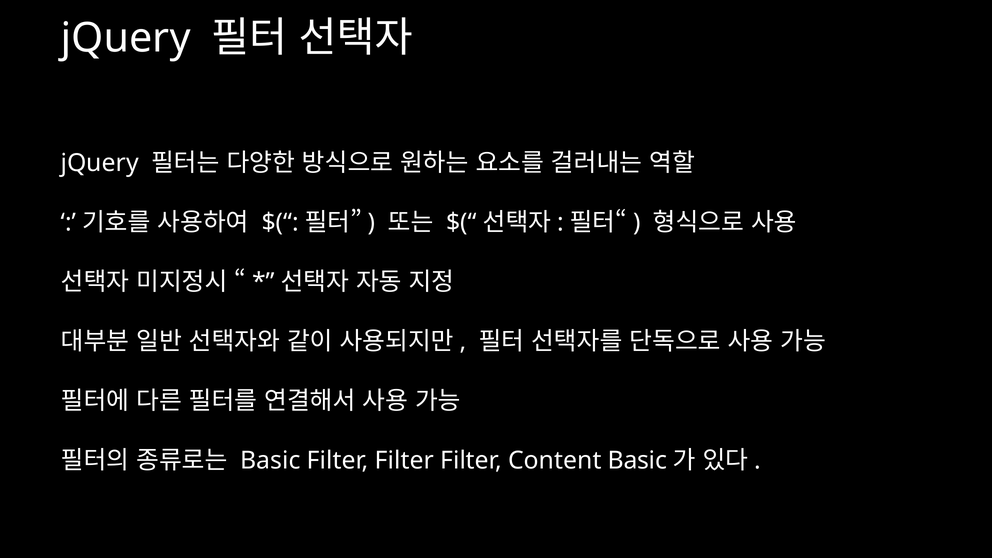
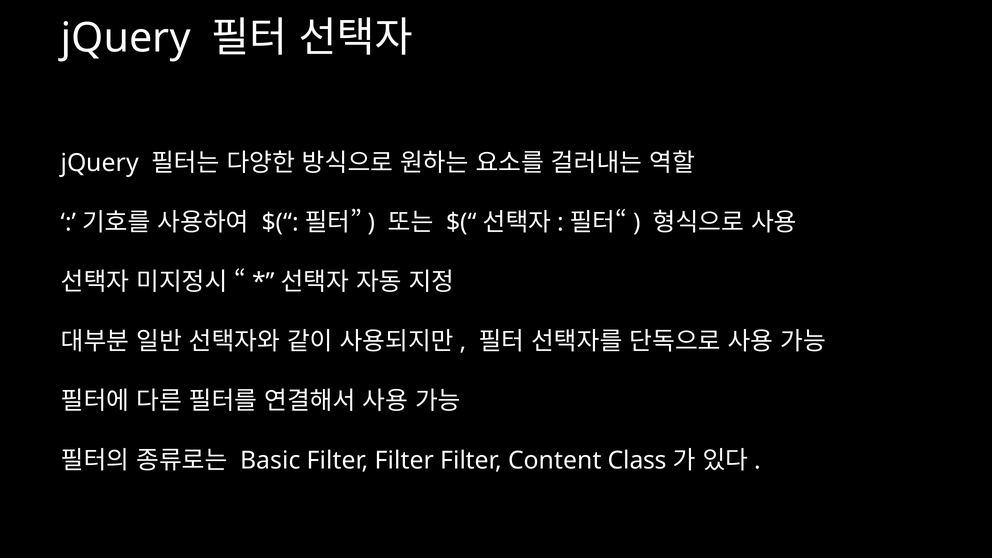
Content Basic: Basic -> Class
